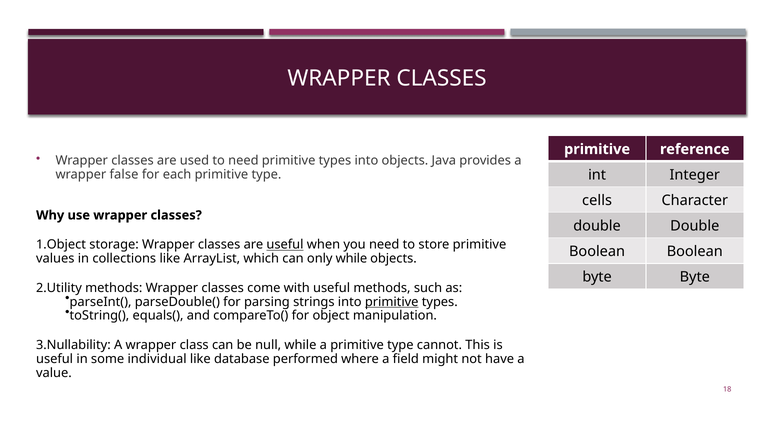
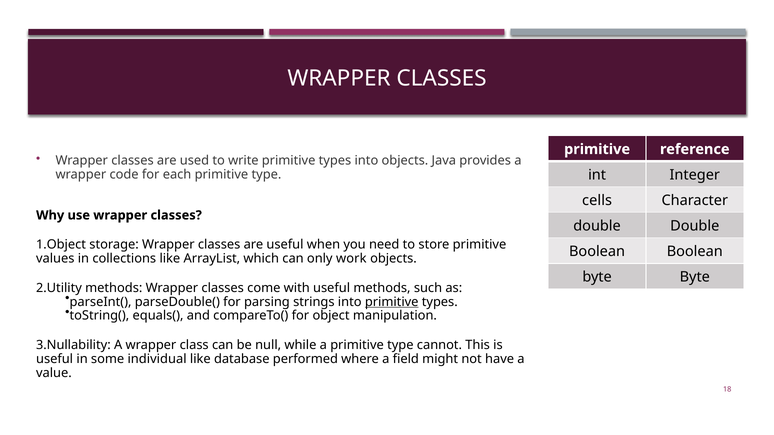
to need: need -> write
false: false -> code
useful at (285, 245) underline: present -> none
only while: while -> work
